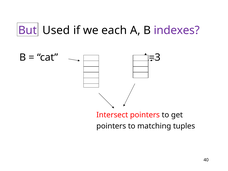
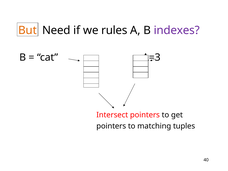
But colour: purple -> orange
Used: Used -> Need
each: each -> rules
